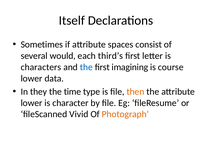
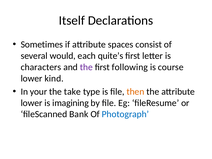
third’s: third’s -> quite’s
the at (86, 67) colour: blue -> purple
imagining: imagining -> following
data: data -> kind
they: they -> your
time: time -> take
character: character -> imagining
Vivid: Vivid -> Bank
Photograph colour: orange -> blue
